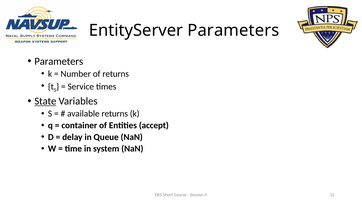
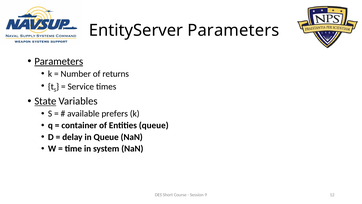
Parameters at (59, 61) underline: none -> present
available returns: returns -> prefers
Entities accept: accept -> queue
